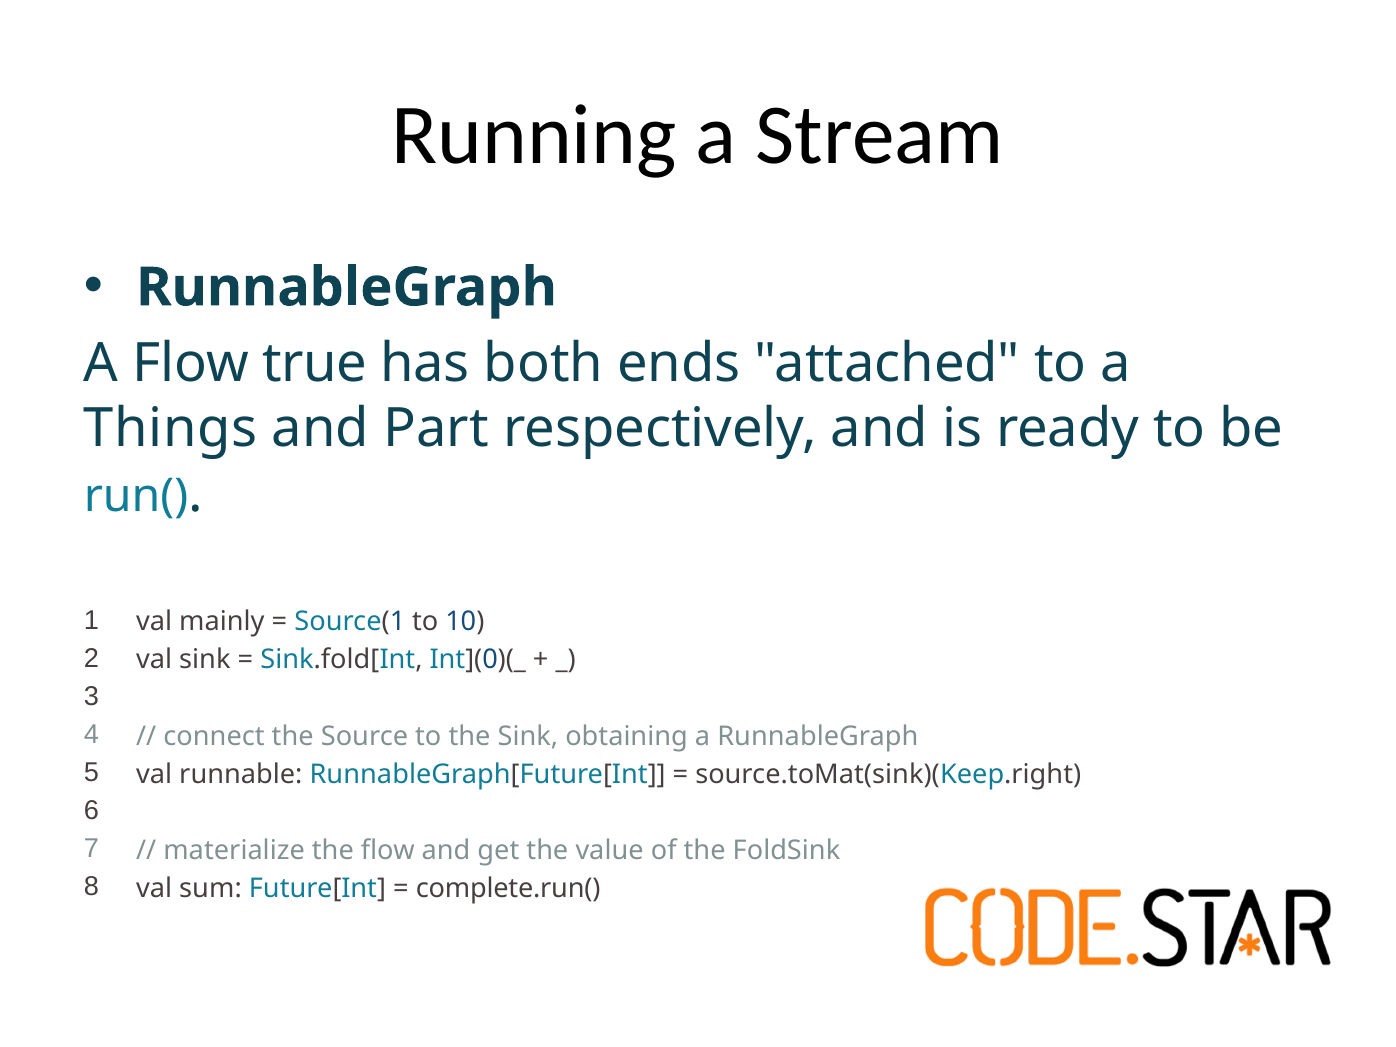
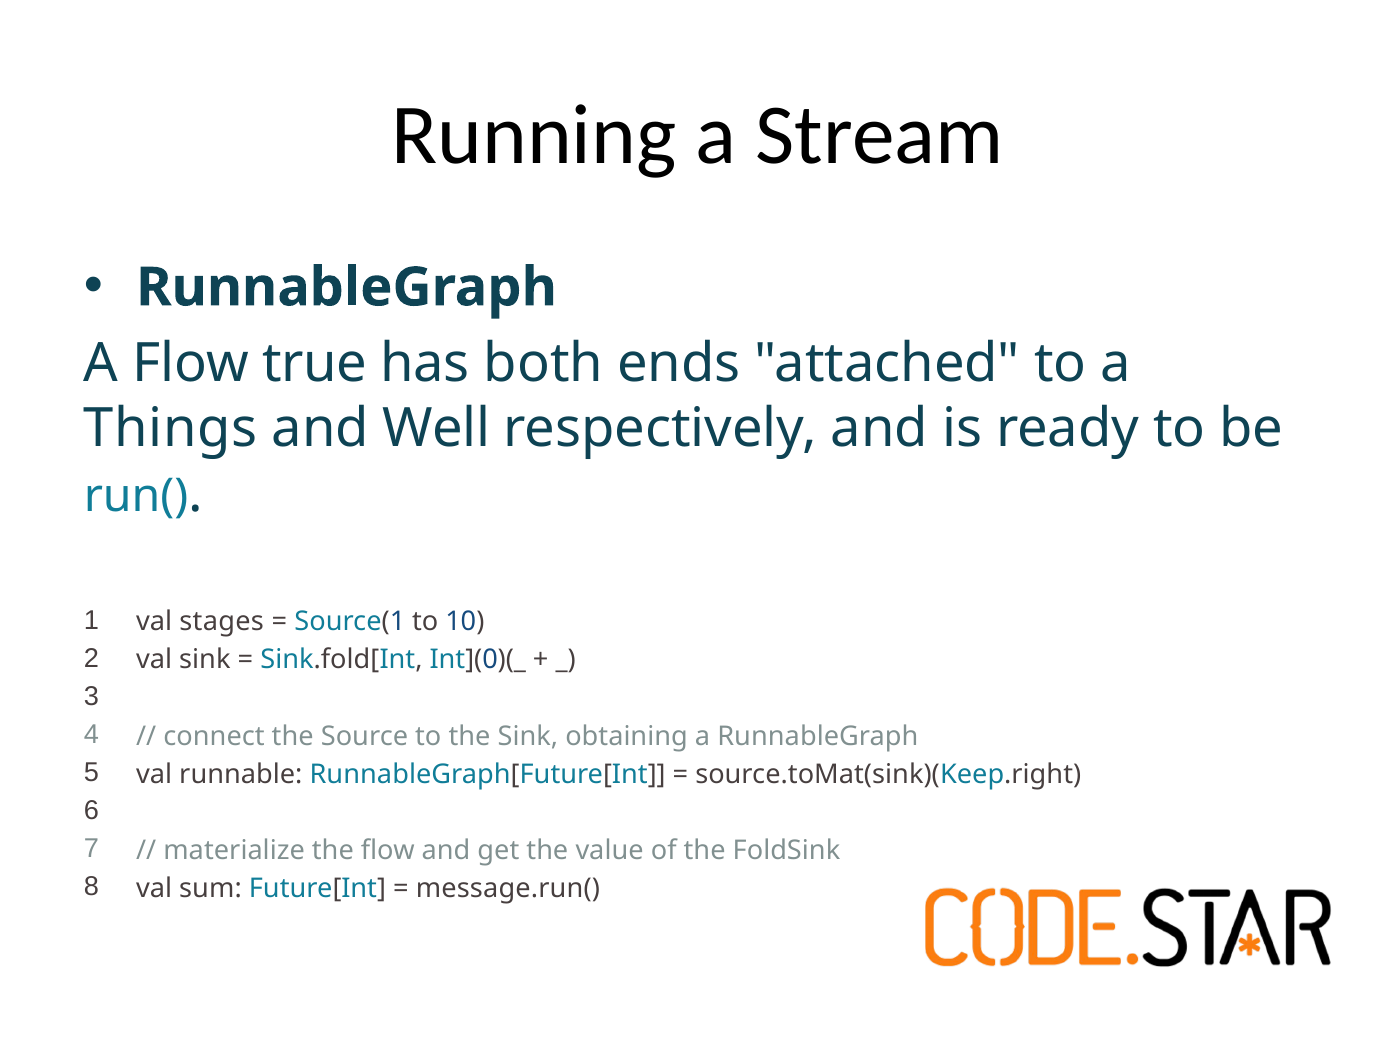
Part: Part -> Well
mainly: mainly -> stages
complete.run(: complete.run( -> message.run(
